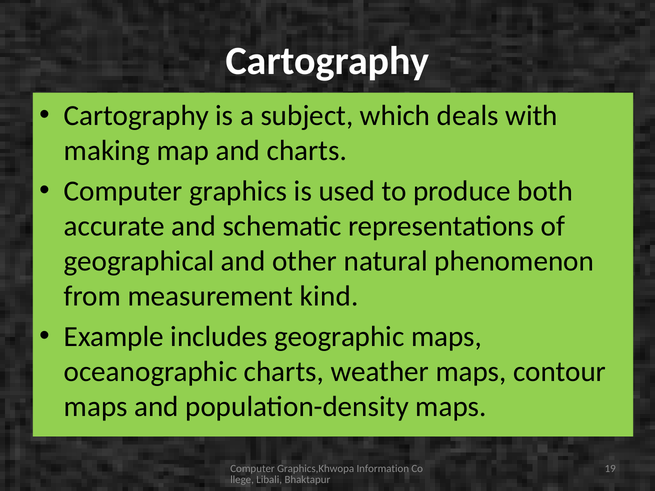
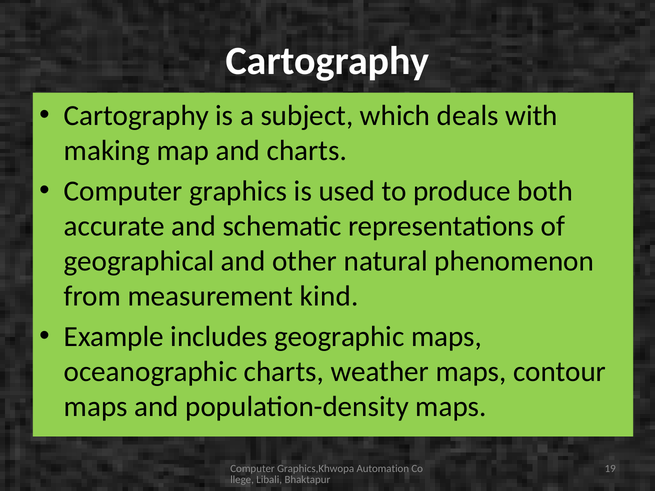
Information: Information -> Automation
